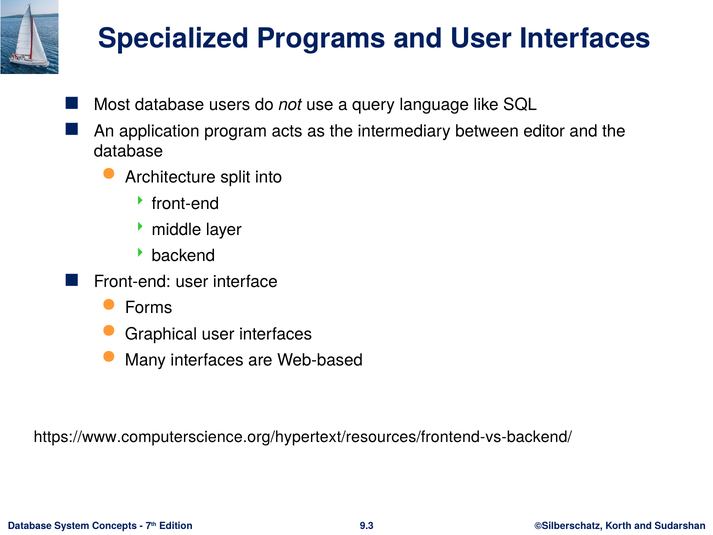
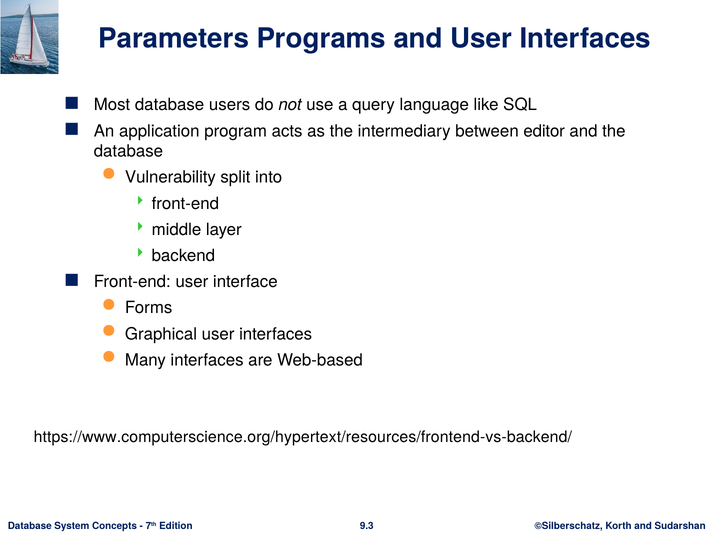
Specialized: Specialized -> Parameters
Architecture: Architecture -> Vulnerability
